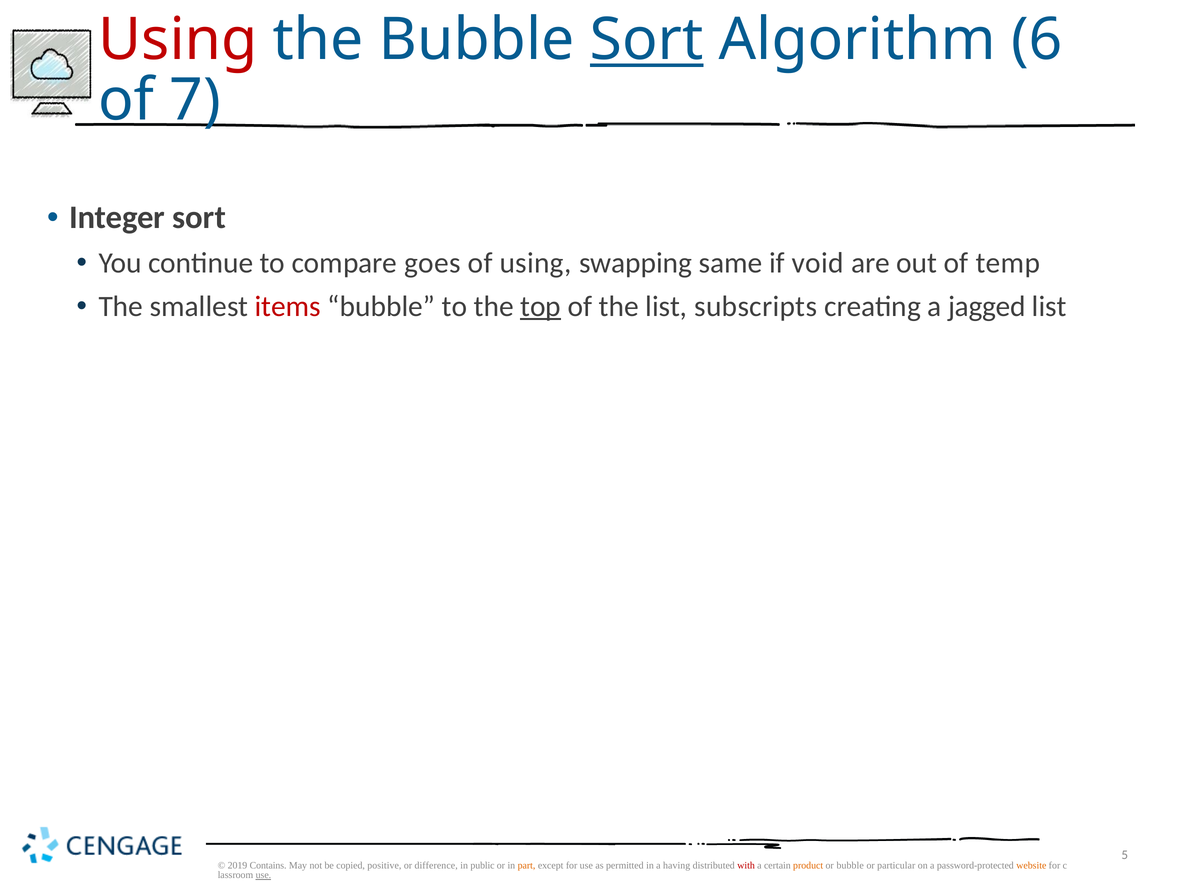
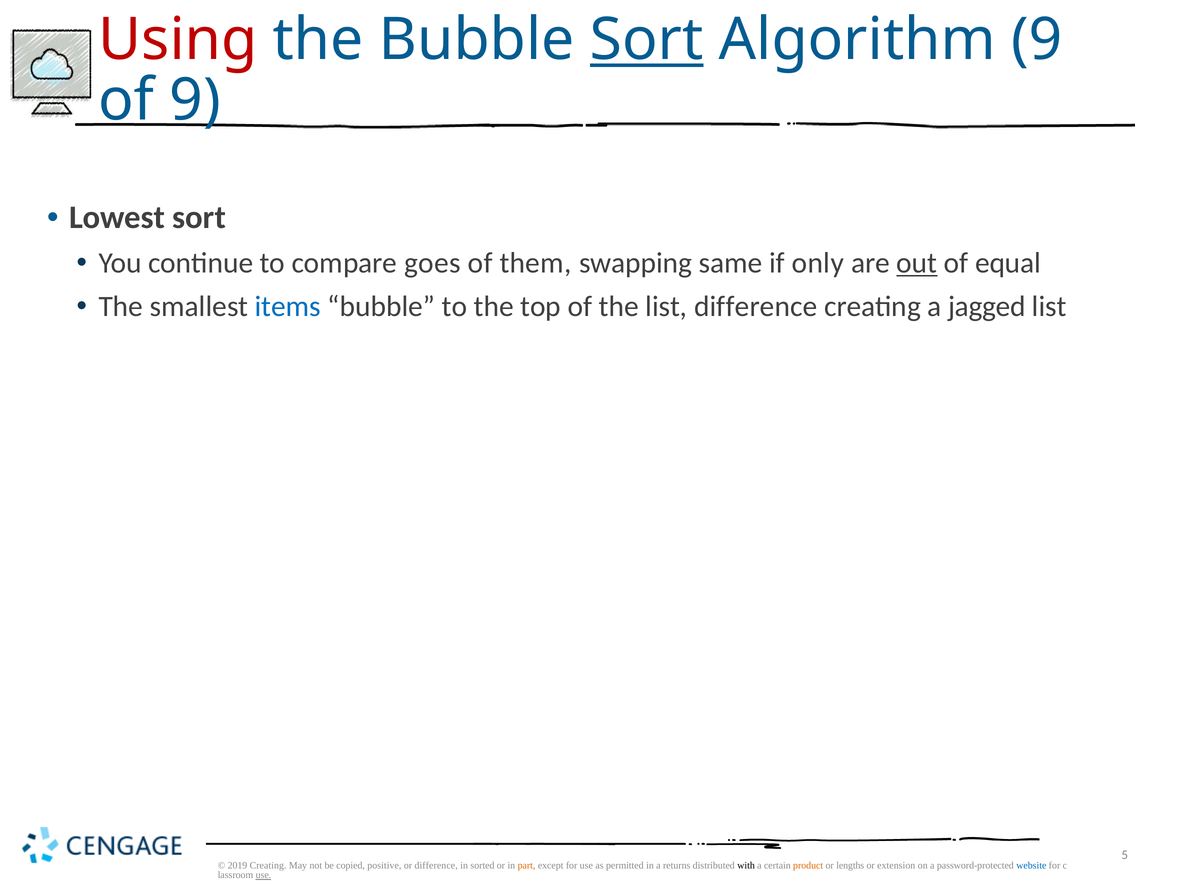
Algorithm 6: 6 -> 9
of 7: 7 -> 9
Integer: Integer -> Lowest
of using: using -> them
void: void -> only
out underline: none -> present
temp: temp -> equal
items colour: red -> blue
top underline: present -> none
list subscripts: subscripts -> difference
2019 Contains: Contains -> Creating
public: public -> sorted
having: having -> returns
with colour: red -> black
or bubble: bubble -> lengths
particular: particular -> extension
website colour: orange -> blue
